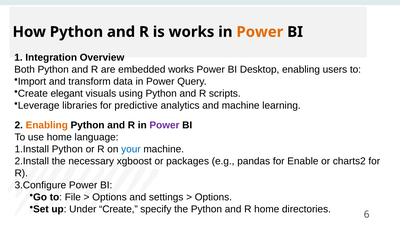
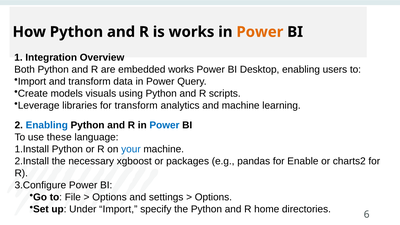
elegant: elegant -> models
for predictive: predictive -> transform
Enabling at (47, 125) colour: orange -> blue
Power at (164, 125) colour: purple -> blue
use home: home -> these
Under Create: Create -> Import
